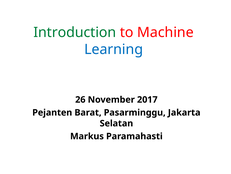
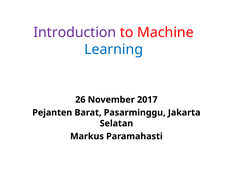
Introduction colour: green -> purple
